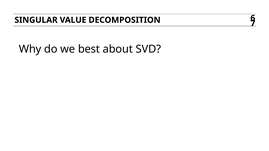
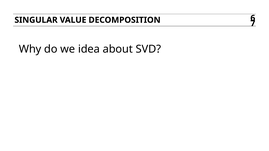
best: best -> idea
